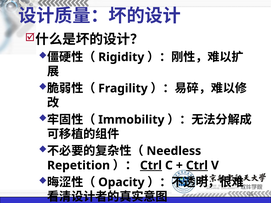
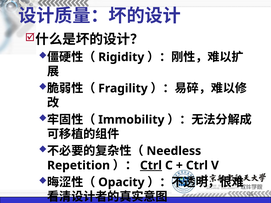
Ctrl at (197, 166) underline: present -> none
